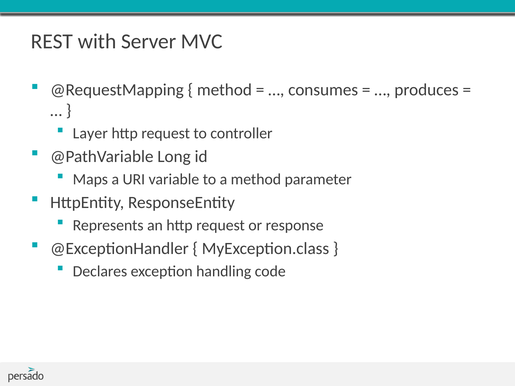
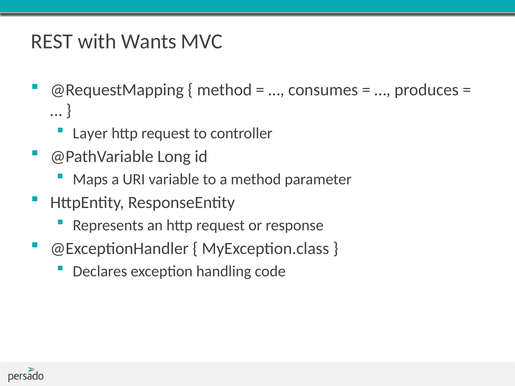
Server: Server -> Wants
